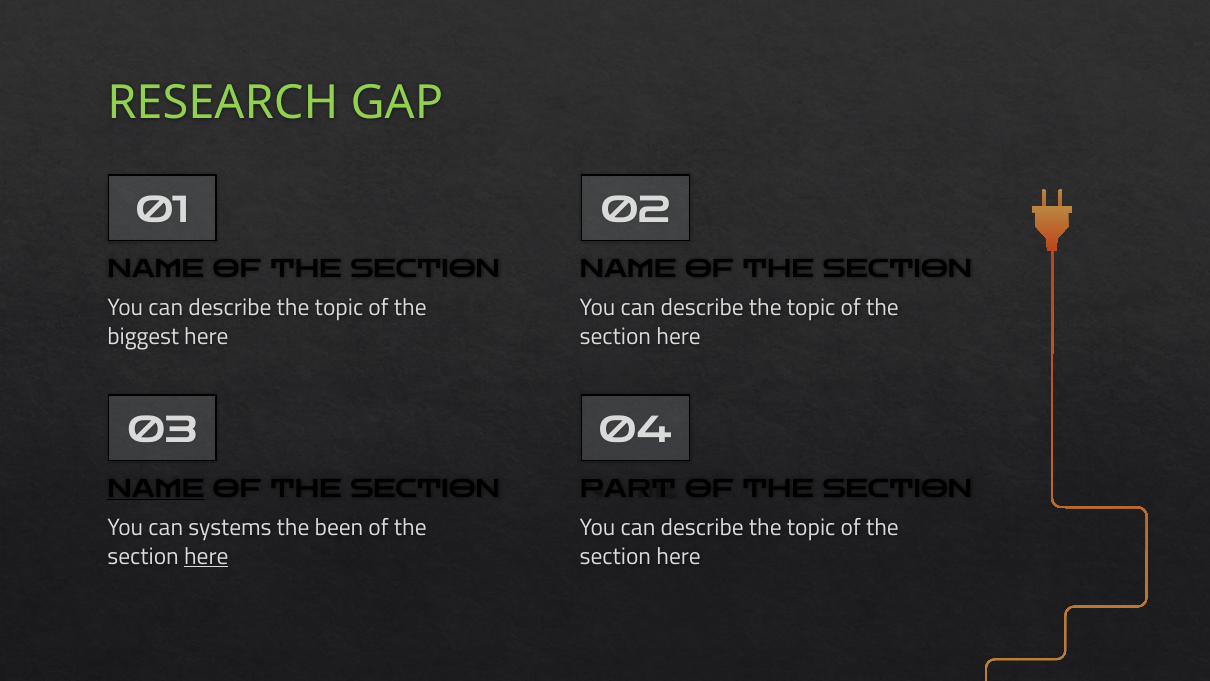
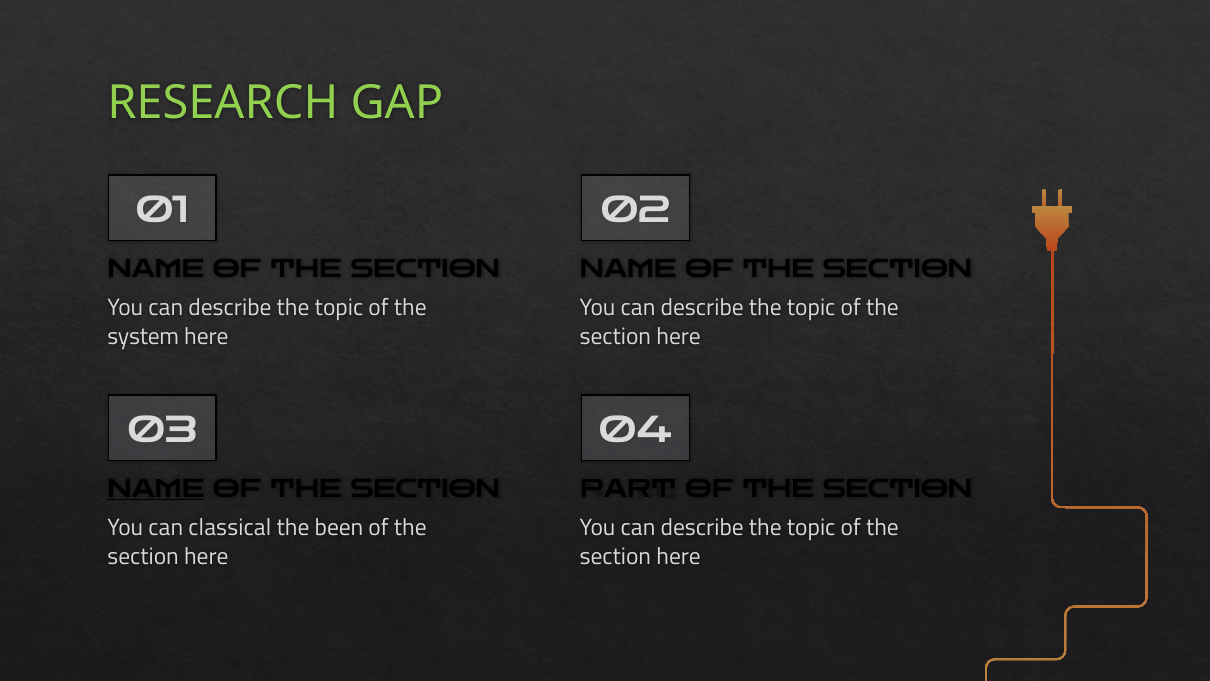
biggest: biggest -> system
systems: systems -> classical
here at (206, 556) underline: present -> none
